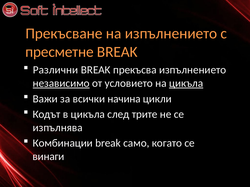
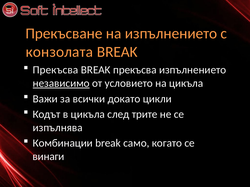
пресметне: пресметне -> конзолата
Различни at (56, 70): Различни -> Прекъсва
цикъла at (186, 83) underline: present -> none
начина: начина -> докато
